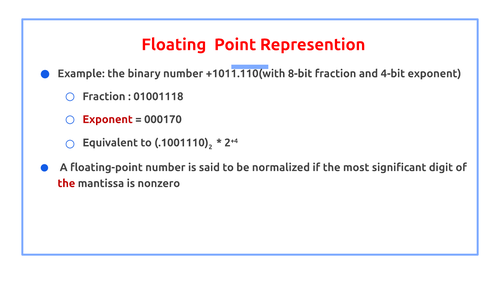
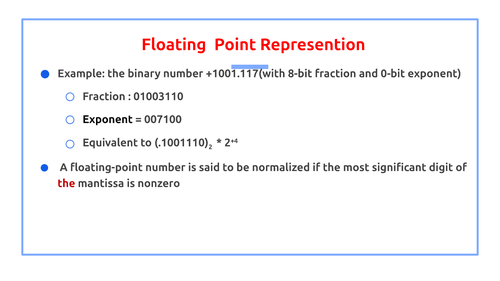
+1011.110(with: +1011.110(with -> +1001.117(with
4-bit: 4-bit -> 0-bit
01001118: 01001118 -> 01003110
Exponent at (108, 120) colour: red -> black
000170: 000170 -> 007100
